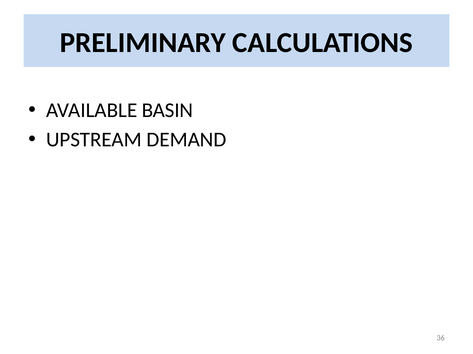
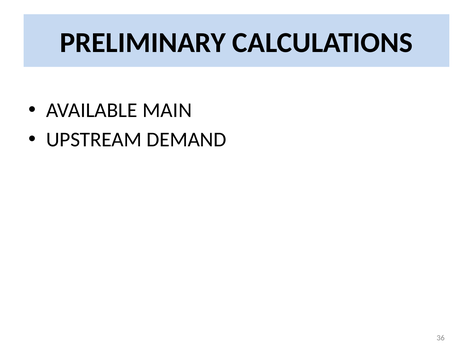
BASIN: BASIN -> MAIN
